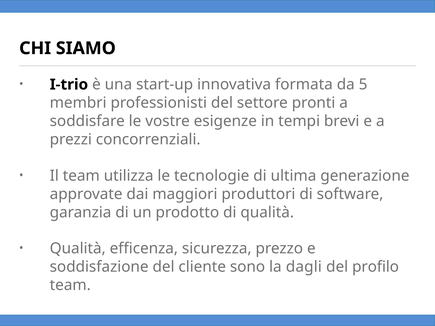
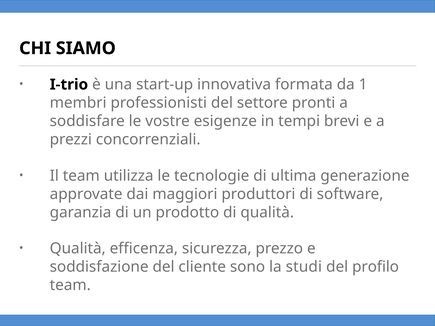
5: 5 -> 1
dagli: dagli -> studi
